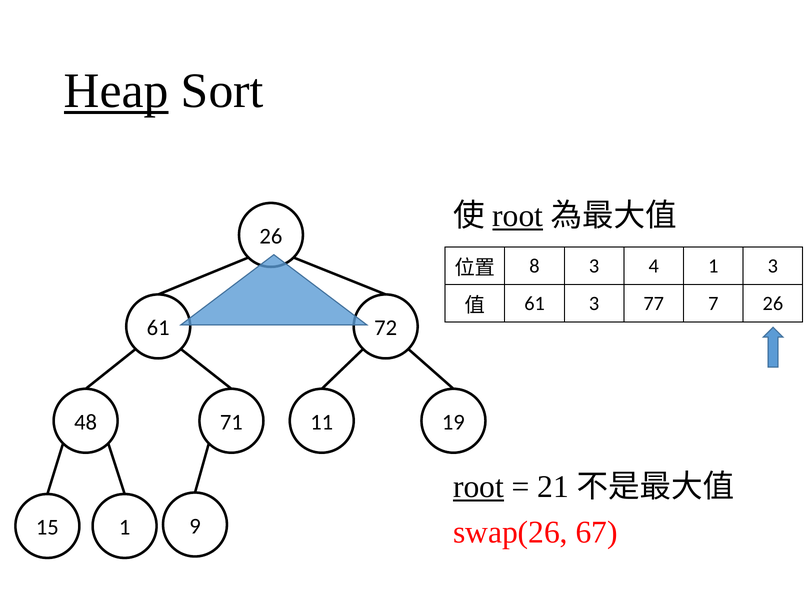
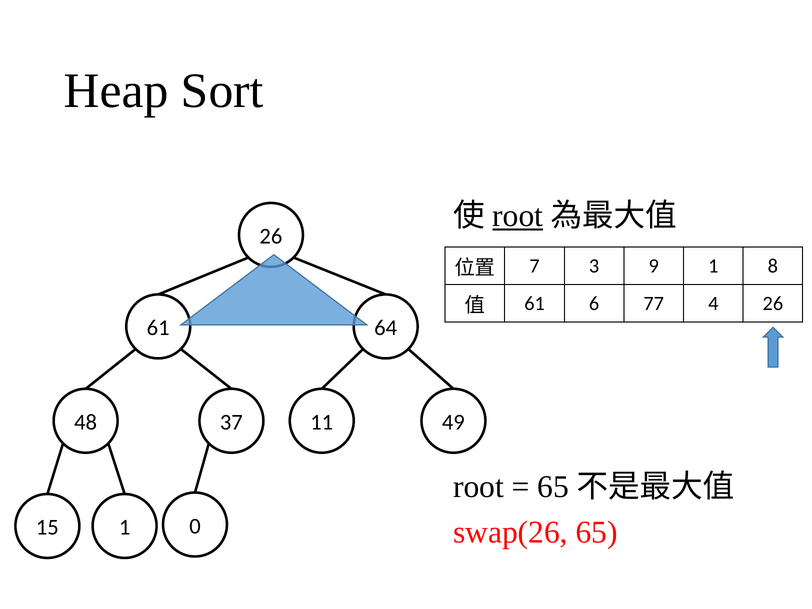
Heap underline: present -> none
8: 8 -> 7
4: 4 -> 9
1 3: 3 -> 8
61 3: 3 -> 6
7: 7 -> 4
72: 72 -> 64
71: 71 -> 37
19: 19 -> 49
root at (479, 487) underline: present -> none
21 at (553, 487): 21 -> 65
swap(26 67: 67 -> 65
9: 9 -> 0
